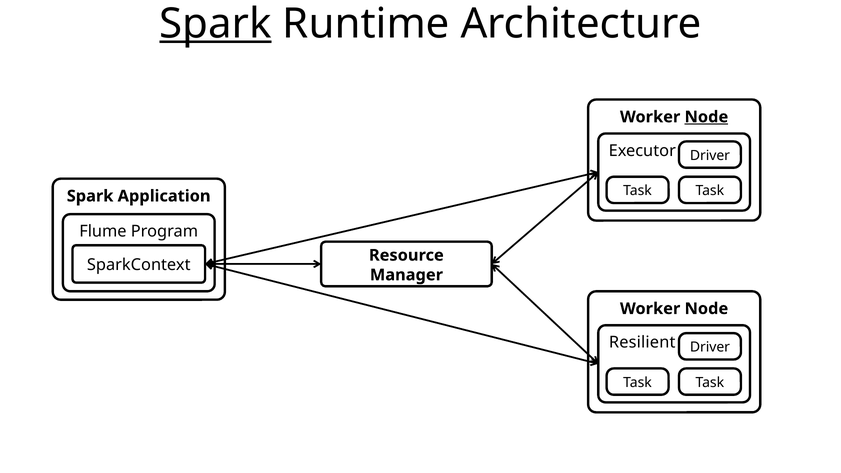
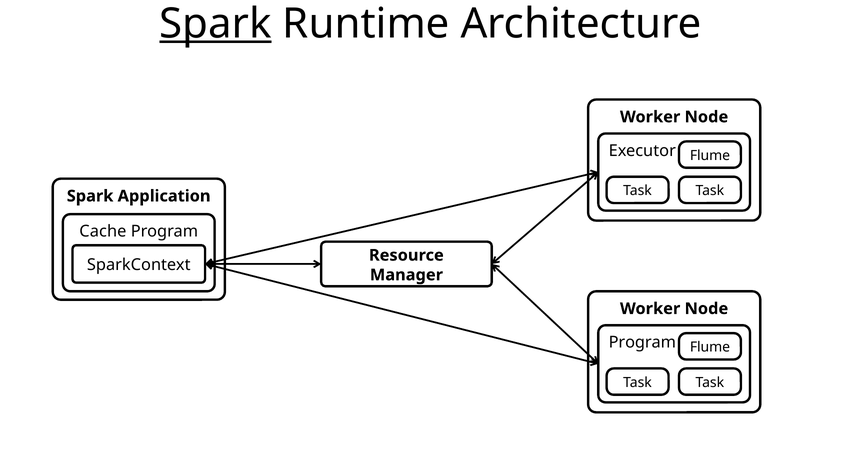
Node at (706, 117) underline: present -> none
Driver at (710, 156): Driver -> Flume
Flume: Flume -> Cache
Resilient at (642, 342): Resilient -> Program
Driver at (710, 347): Driver -> Flume
